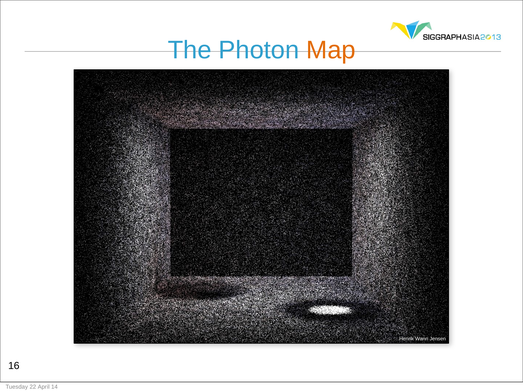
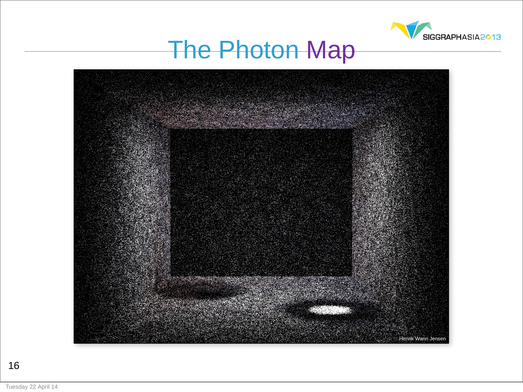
Map colour: orange -> purple
